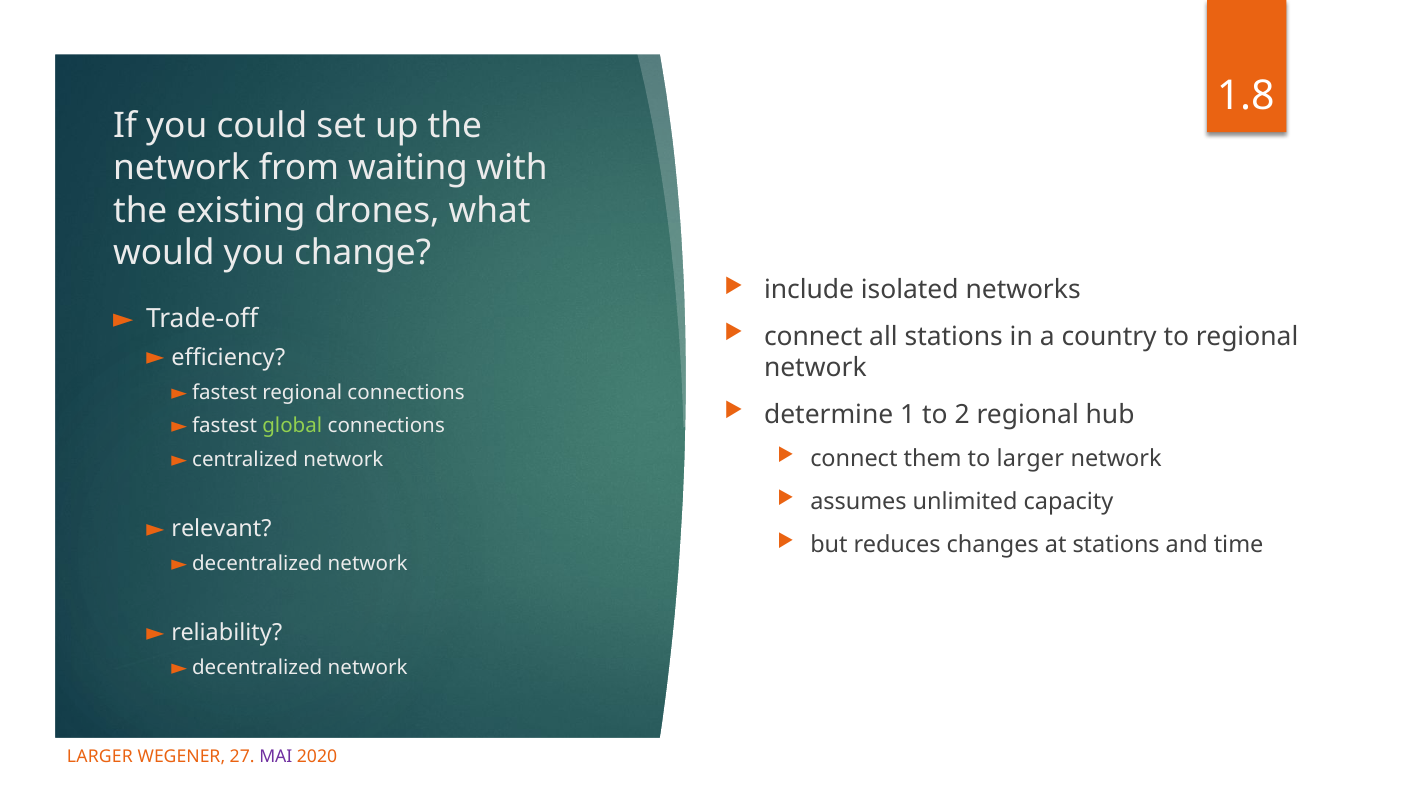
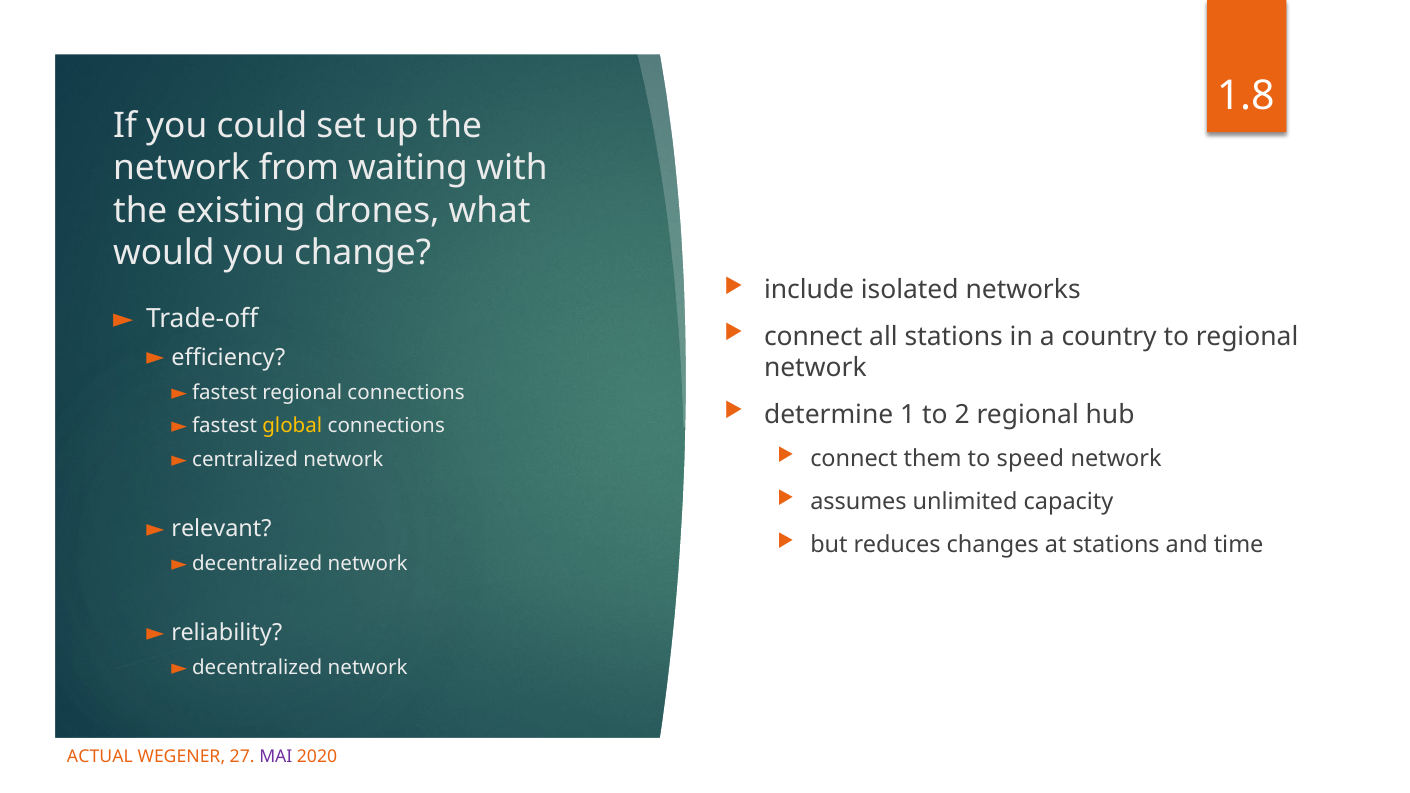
global colour: light green -> yellow
to larger: larger -> speed
LARGER at (100, 757): LARGER -> ACTUAL
